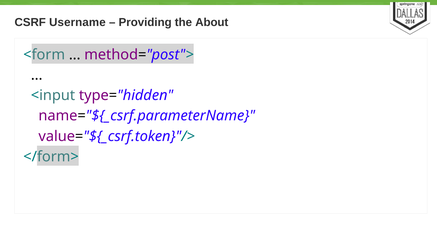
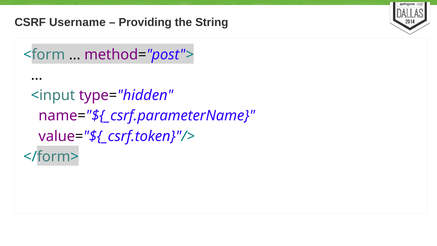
About: About -> String
